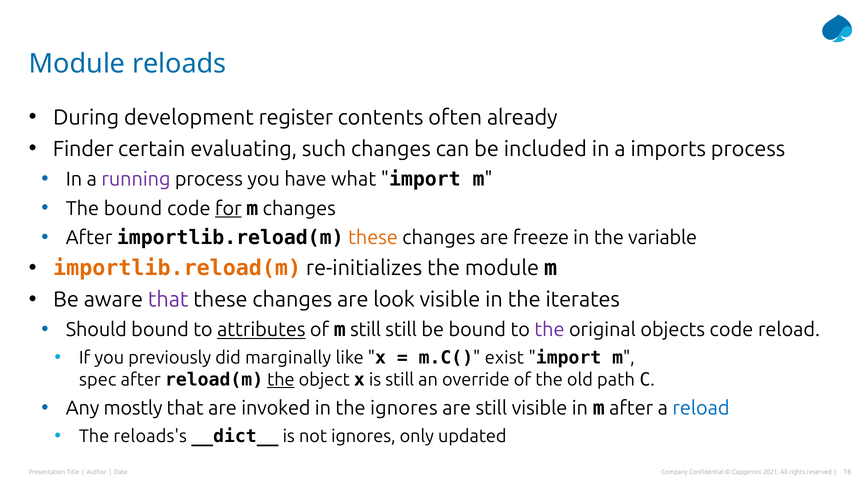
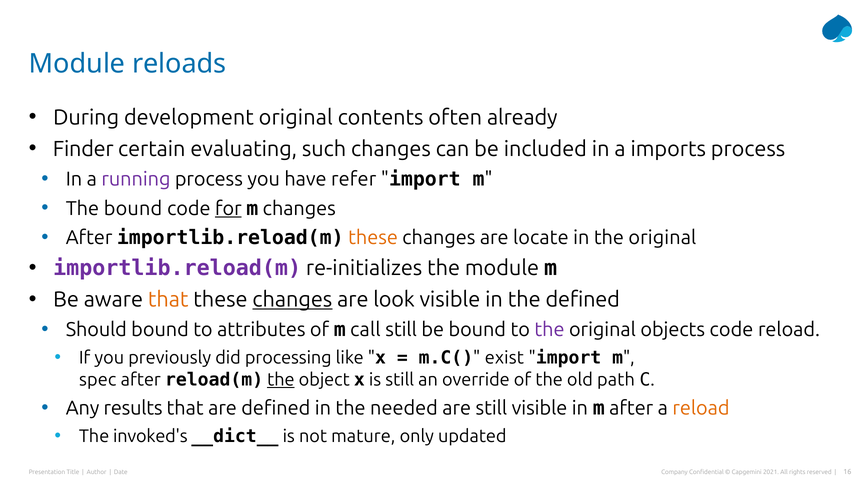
development register: register -> original
what: what -> refer
freeze: freeze -> locate
in the variable: variable -> original
importlib.reload(m at (177, 268) colour: orange -> purple
that at (168, 299) colour: purple -> orange
changes at (292, 299) underline: none -> present
the iterates: iterates -> defined
attributes underline: present -> none
m still: still -> call
marginally: marginally -> processing
mostly: mostly -> results
are invoked: invoked -> defined
the ignores: ignores -> needed
reload at (701, 408) colour: blue -> orange
reloads's: reloads's -> invoked's
not ignores: ignores -> mature
